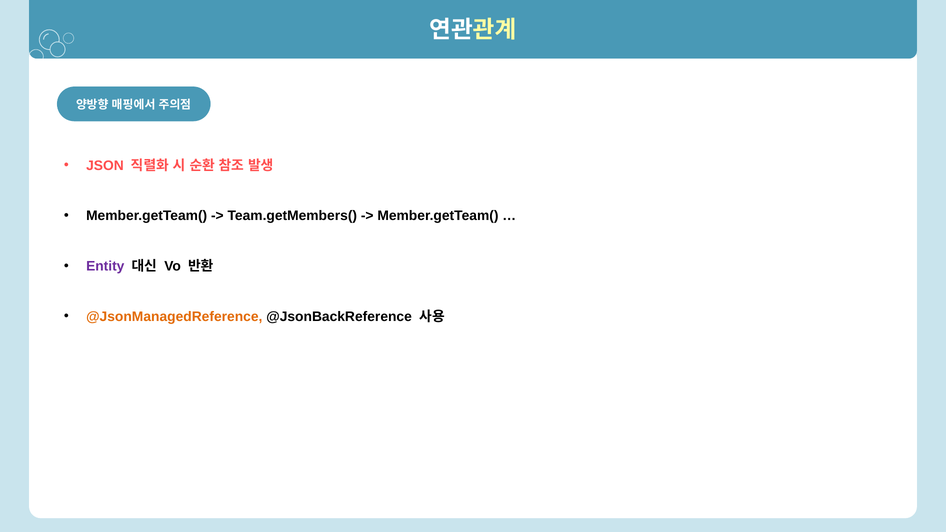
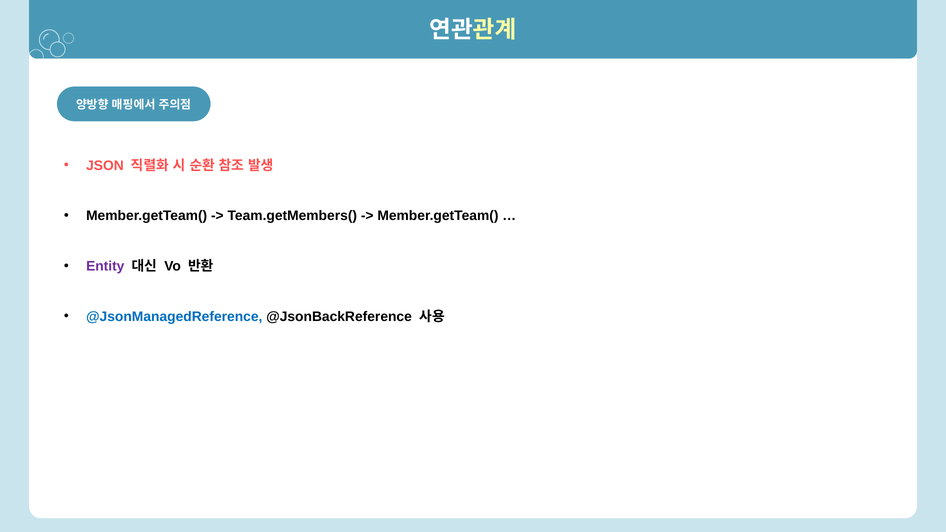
@JsonManagedReference colour: orange -> blue
